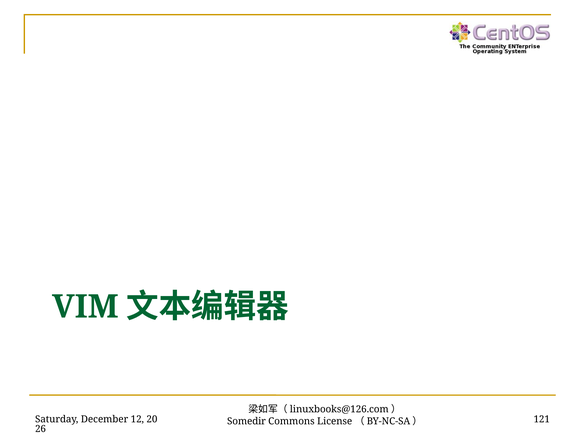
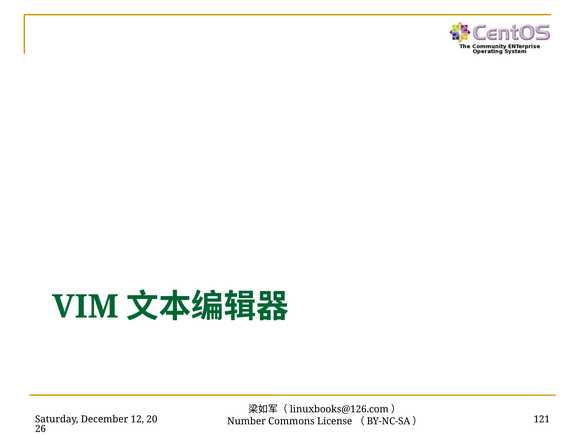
Somedir: Somedir -> Number
